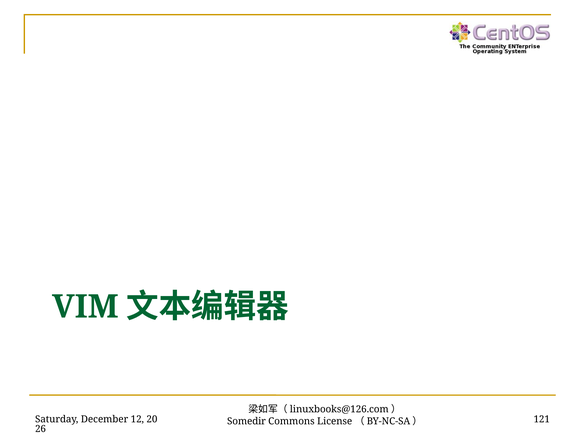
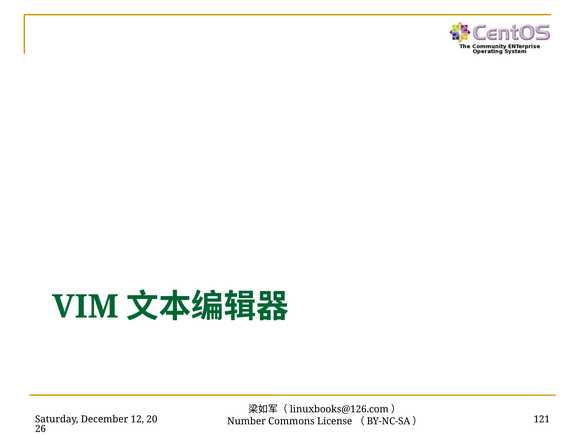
Somedir: Somedir -> Number
